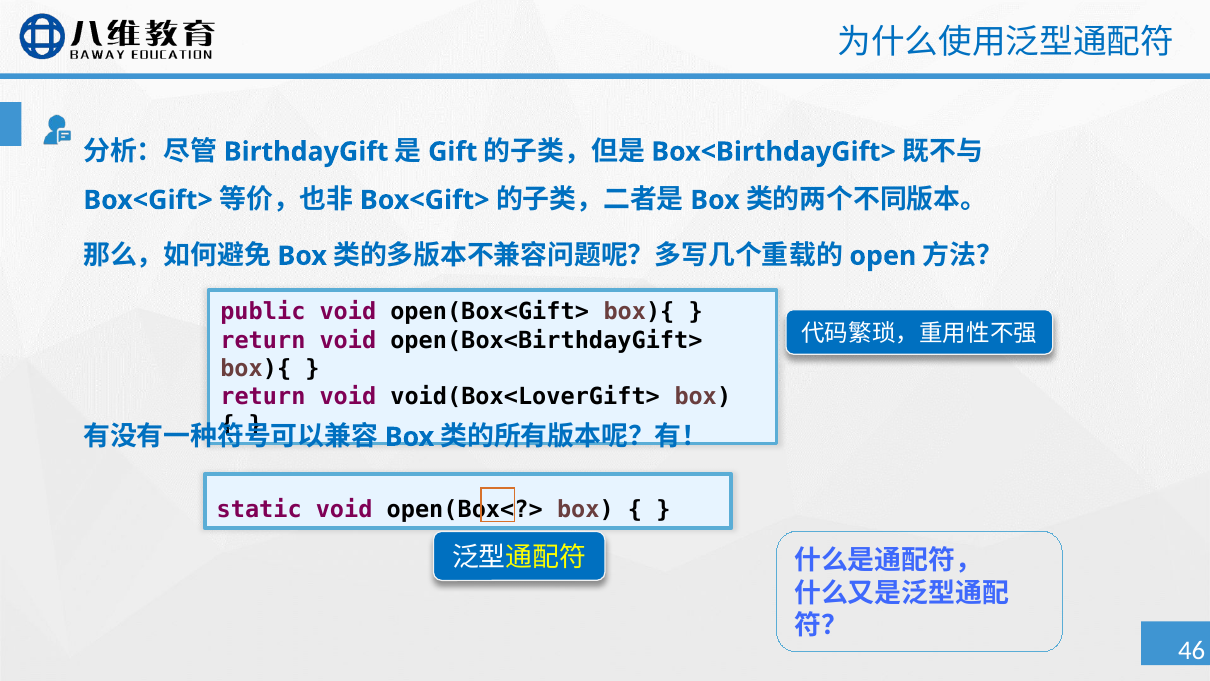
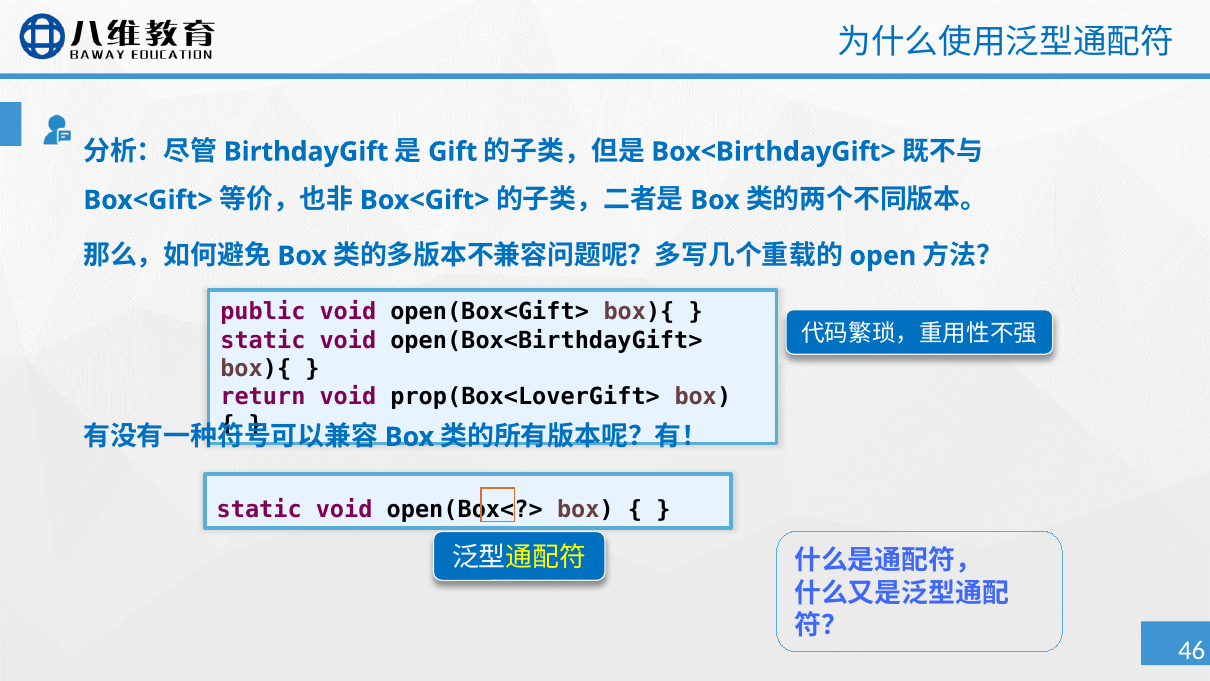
return at (263, 340): return -> static
void(Box<LoverGift>: void(Box<LoverGift> -> prop(Box<LoverGift>
